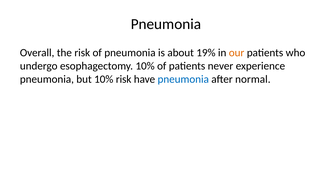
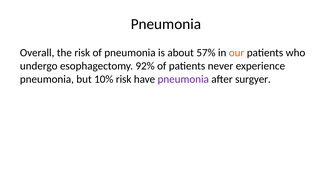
19%: 19% -> 57%
esophagectomy 10%: 10% -> 92%
pneumonia at (183, 79) colour: blue -> purple
normal: normal -> surgyer
